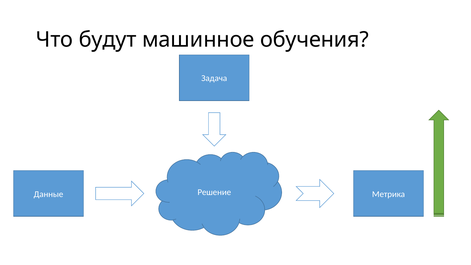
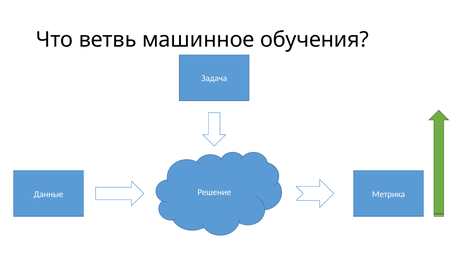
будут: будут -> ветвь
